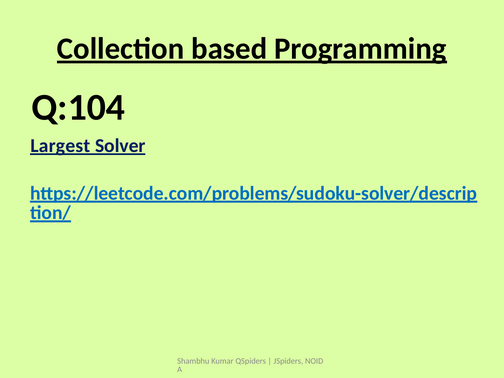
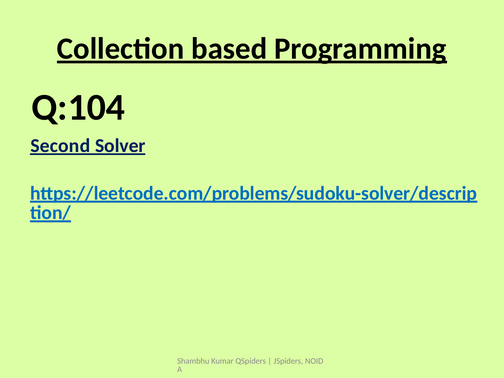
Largest: Largest -> Second
